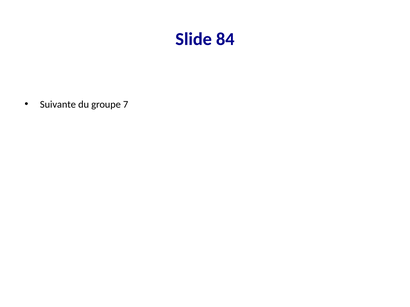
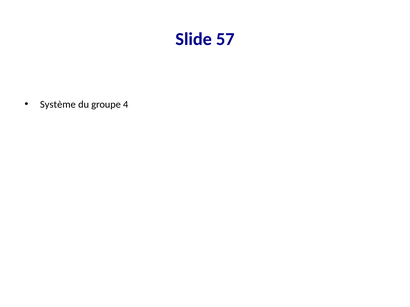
84: 84 -> 57
Suivante: Suivante -> Système
7: 7 -> 4
